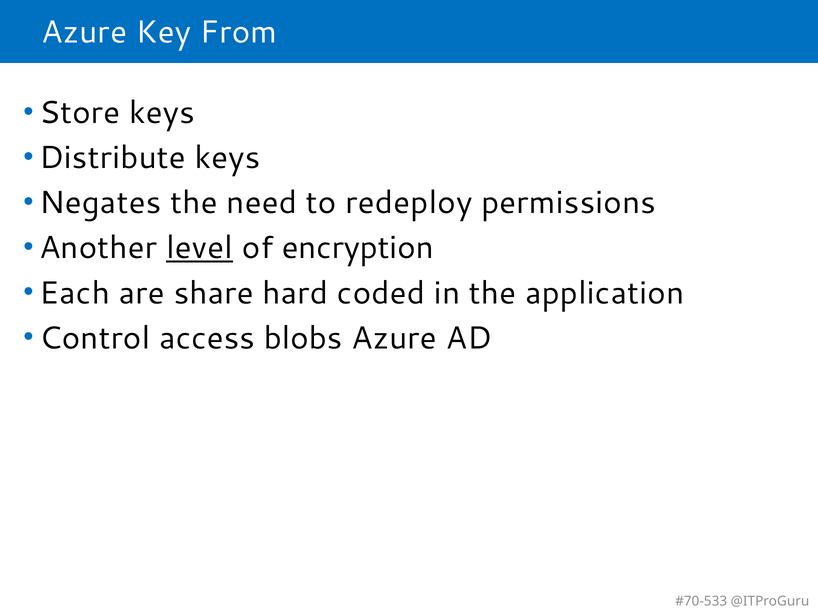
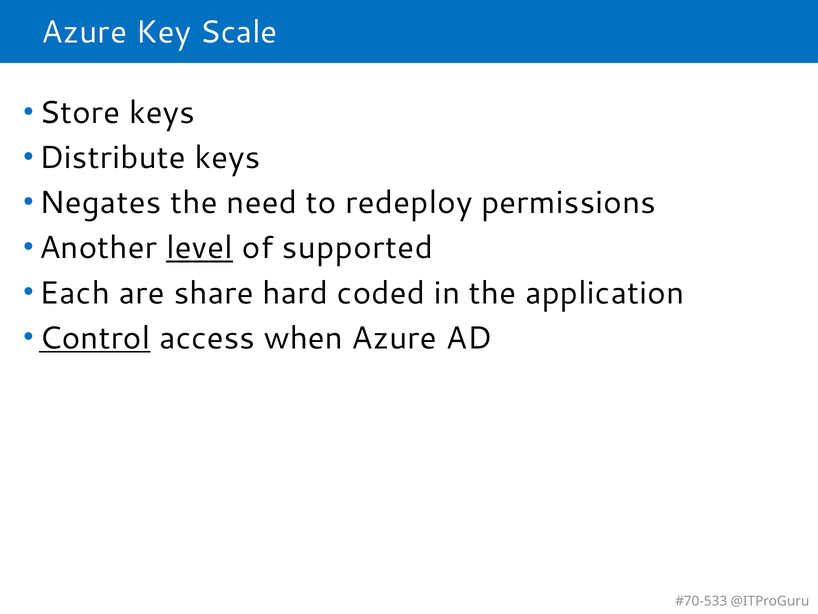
From: From -> Scale
encryption: encryption -> supported
Control underline: none -> present
blobs: blobs -> when
